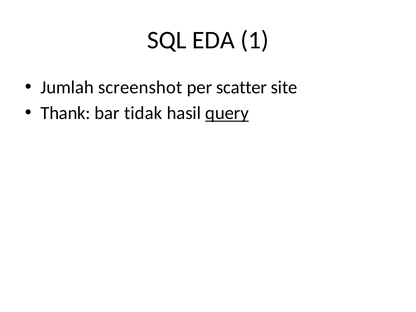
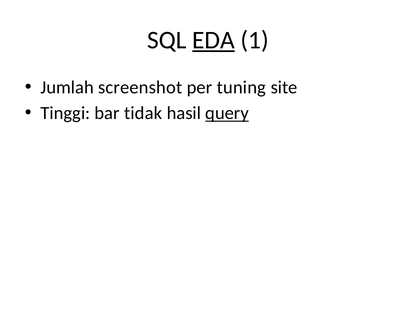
EDA underline: none -> present
scatter: scatter -> tuning
Thank: Thank -> Tinggi
